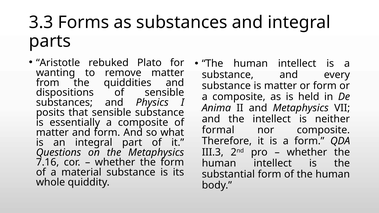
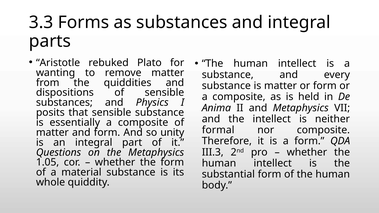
what: what -> unity
7.16: 7.16 -> 1.05
